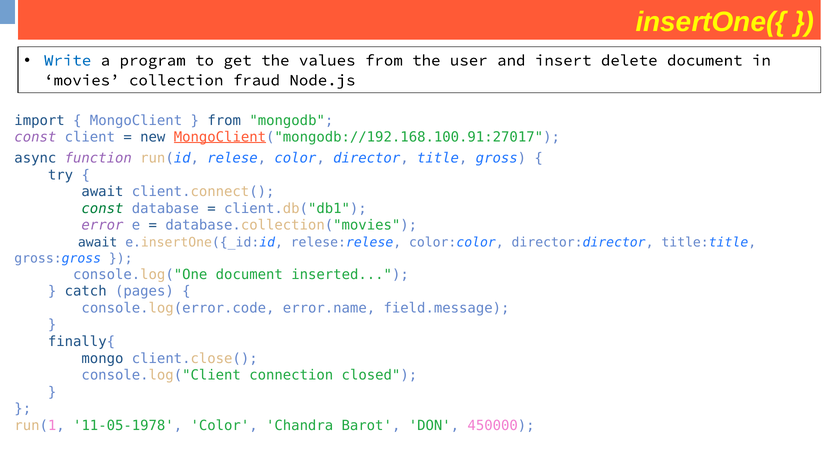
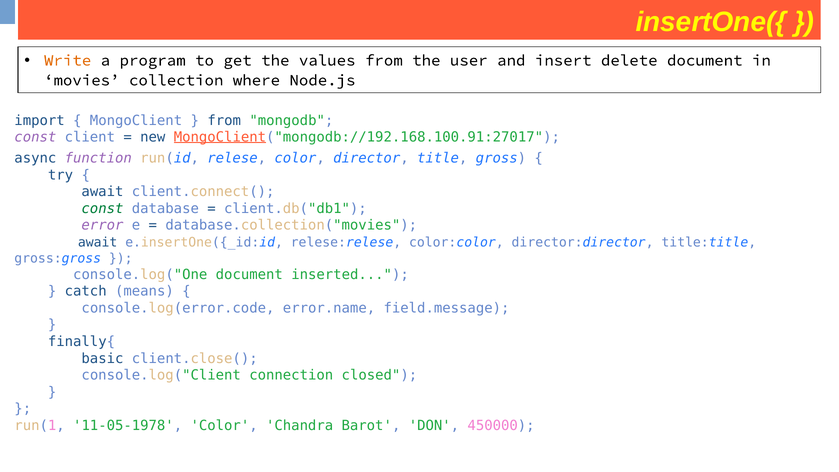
Write colour: blue -> orange
fraud: fraud -> where
pages: pages -> means
mongo: mongo -> basic
